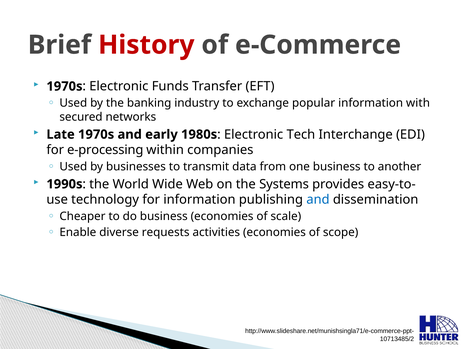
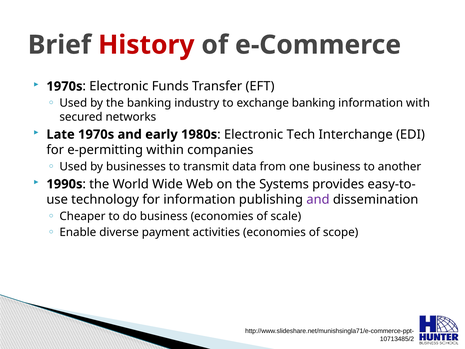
exchange popular: popular -> banking
e-processing: e-processing -> e-permitting
and at (318, 199) colour: blue -> purple
requests: requests -> payment
